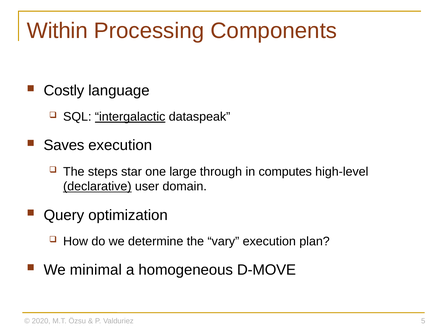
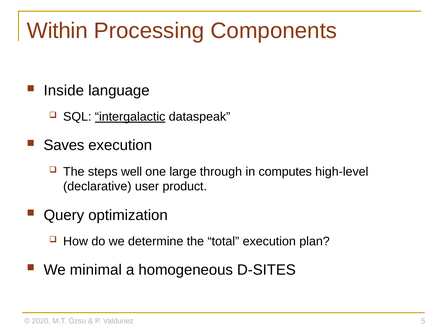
Costly: Costly -> Inside
star: star -> well
declarative underline: present -> none
domain: domain -> product
vary: vary -> total
D-MOVE: D-MOVE -> D-SITES
